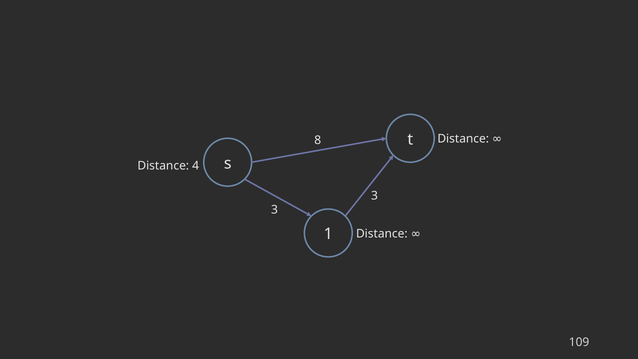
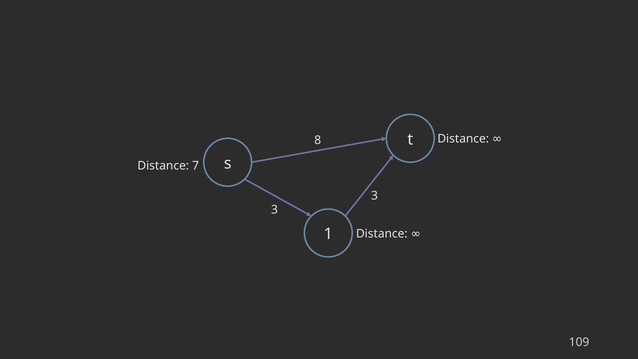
4: 4 -> 7
